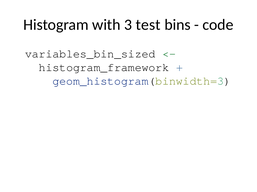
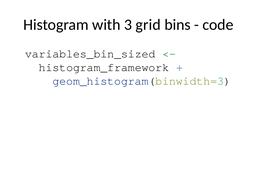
test: test -> grid
